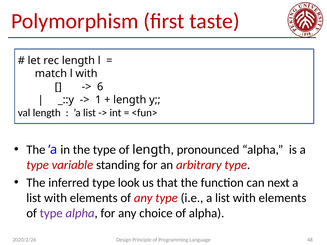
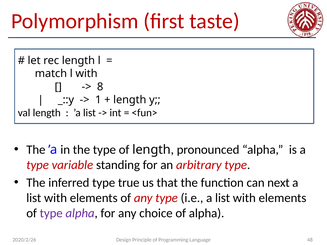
6: 6 -> 8
look: look -> true
